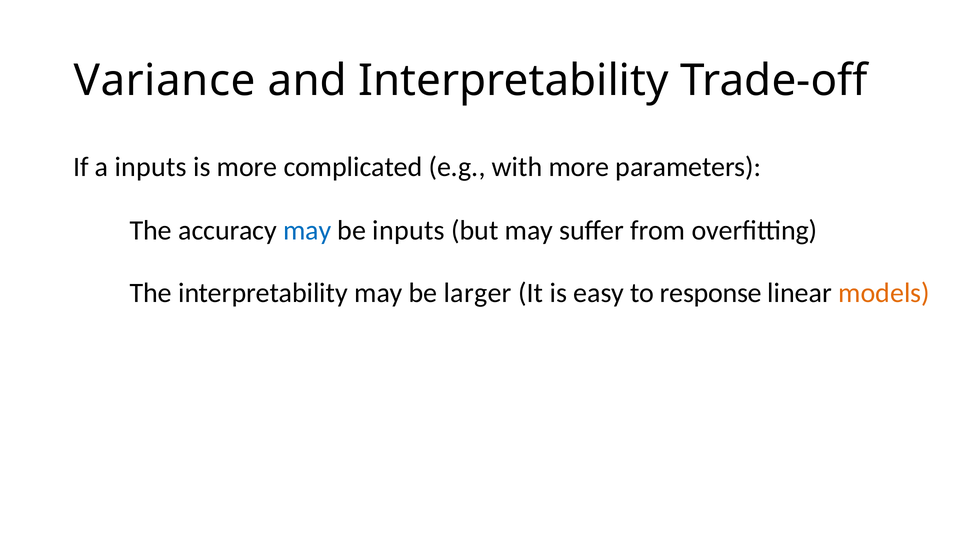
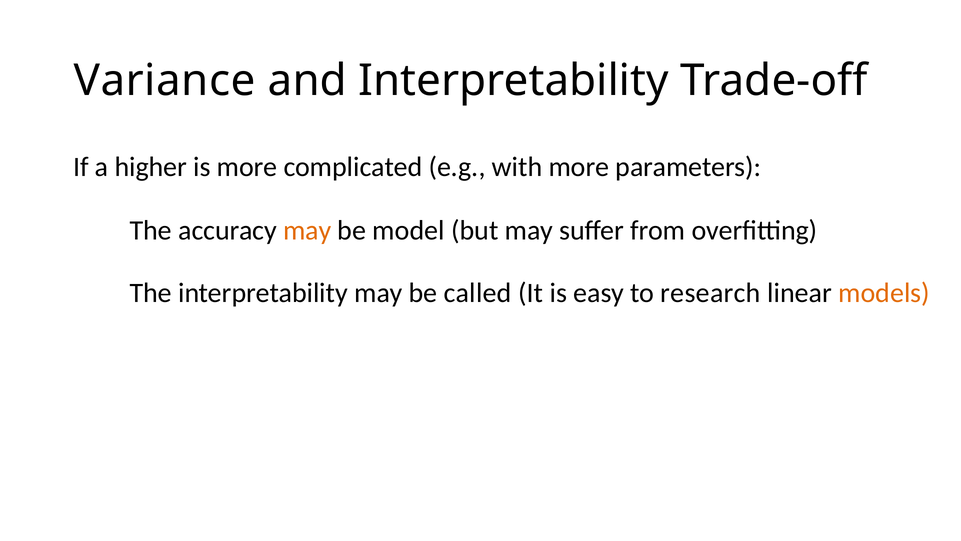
a inputs: inputs -> higher
may at (307, 231) colour: blue -> orange
be inputs: inputs -> model
larger: larger -> called
response: response -> research
